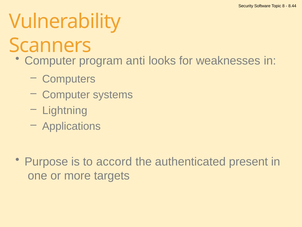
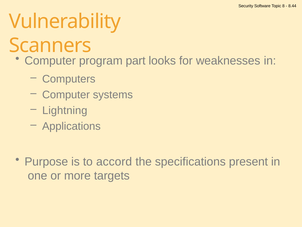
anti: anti -> part
authenticated: authenticated -> specifications
